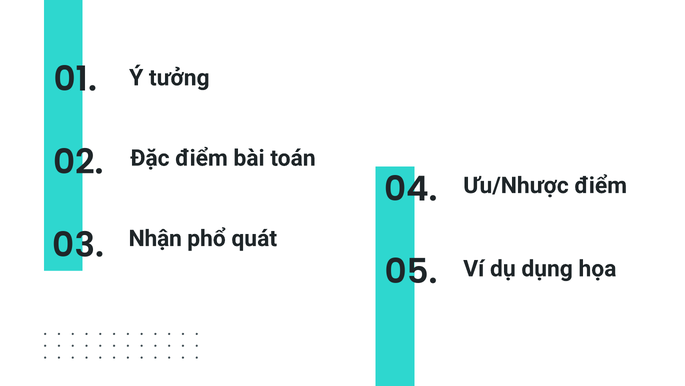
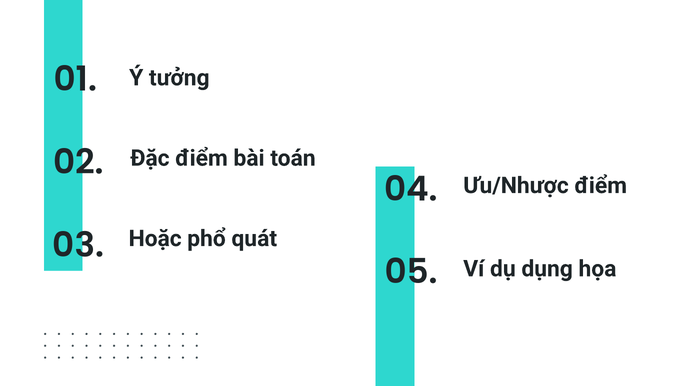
Nhận: Nhận -> Hoặc
